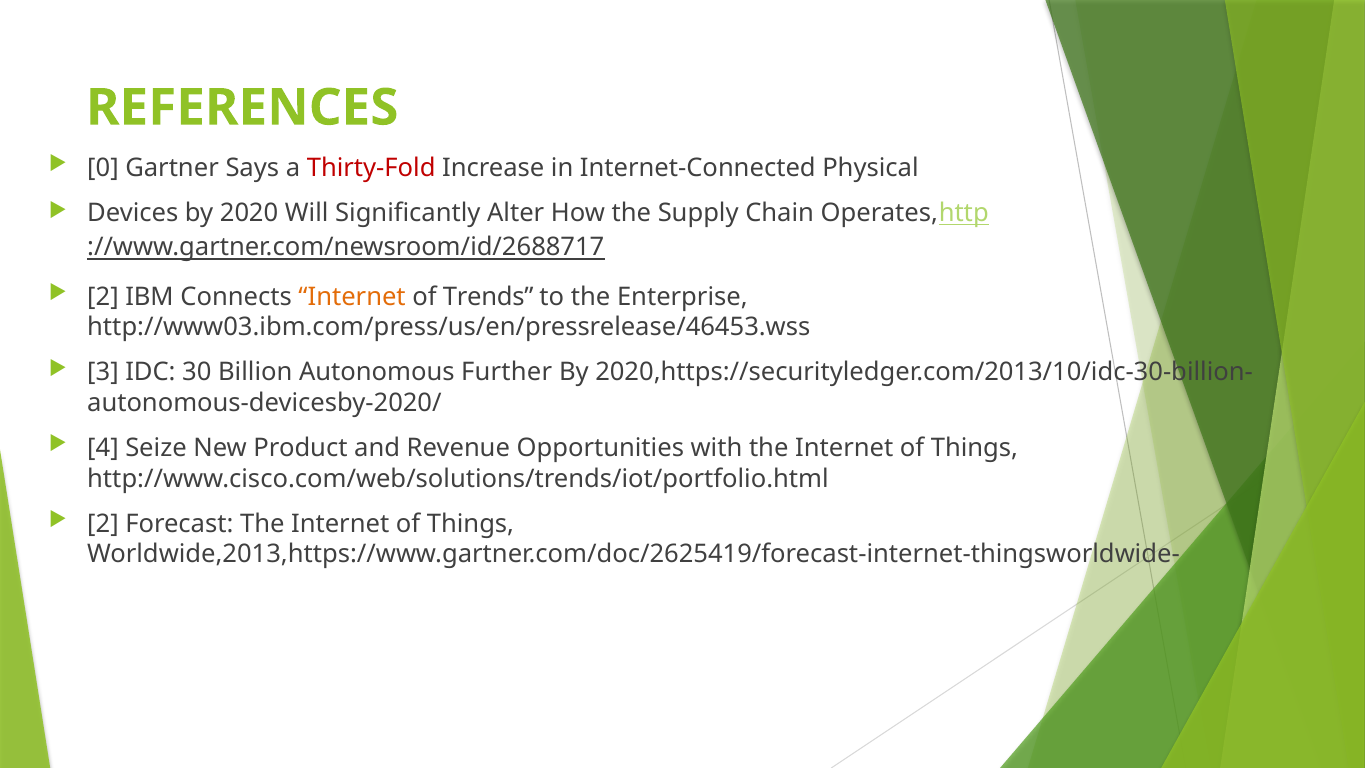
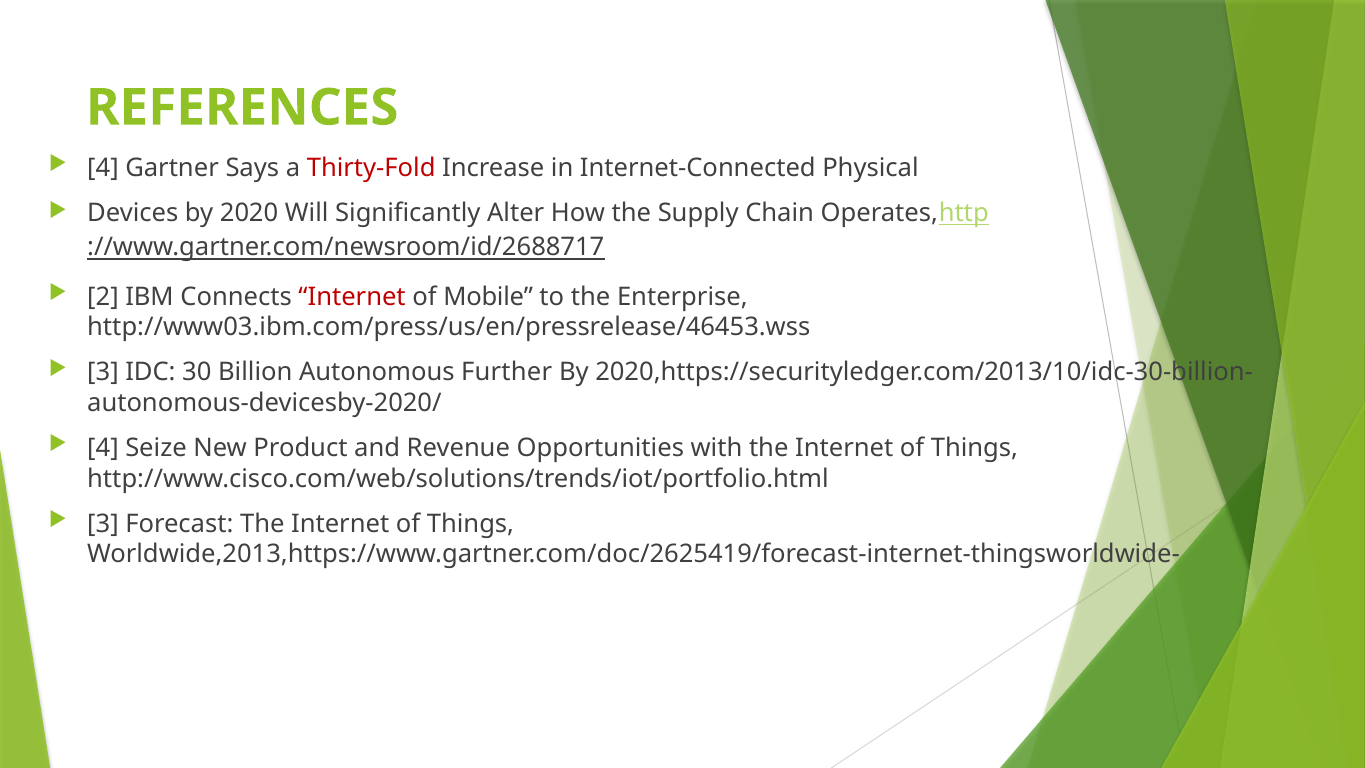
0 at (103, 168): 0 -> 4
Internet at (352, 296) colour: orange -> red
Trends: Trends -> Mobile
2 at (103, 523): 2 -> 3
